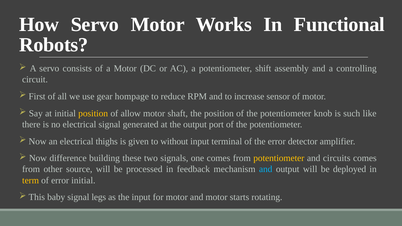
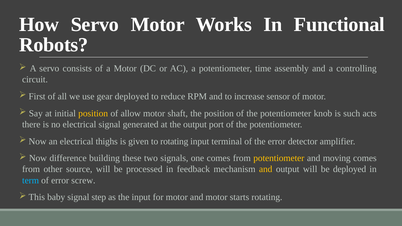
shift: shift -> time
gear hompage: hompage -> deployed
like: like -> acts
to without: without -> rotating
circuits: circuits -> moving
and at (266, 169) colour: light blue -> yellow
term colour: yellow -> light blue
error initial: initial -> screw
legs: legs -> step
